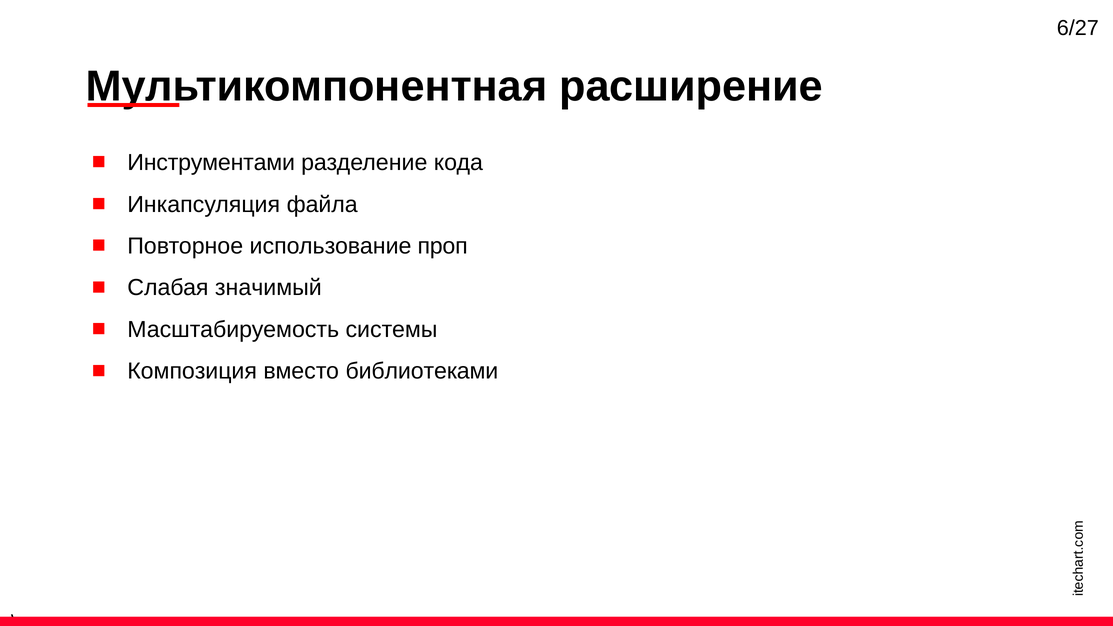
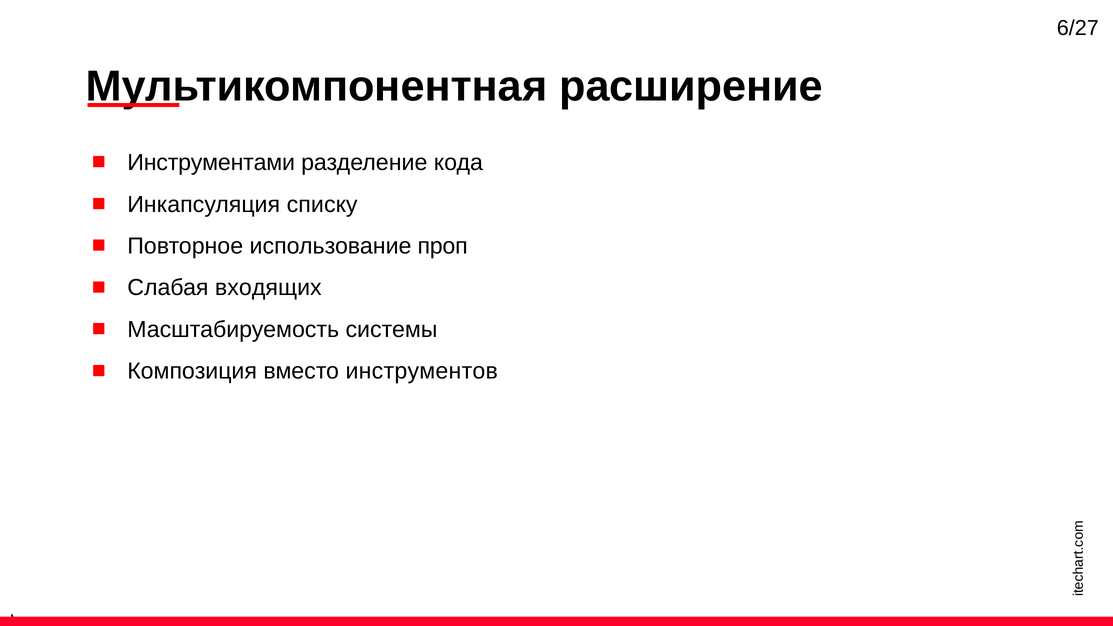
файла: файла -> списку
значимый: значимый -> входящих
библиотеками: библиотеками -> инструментов
